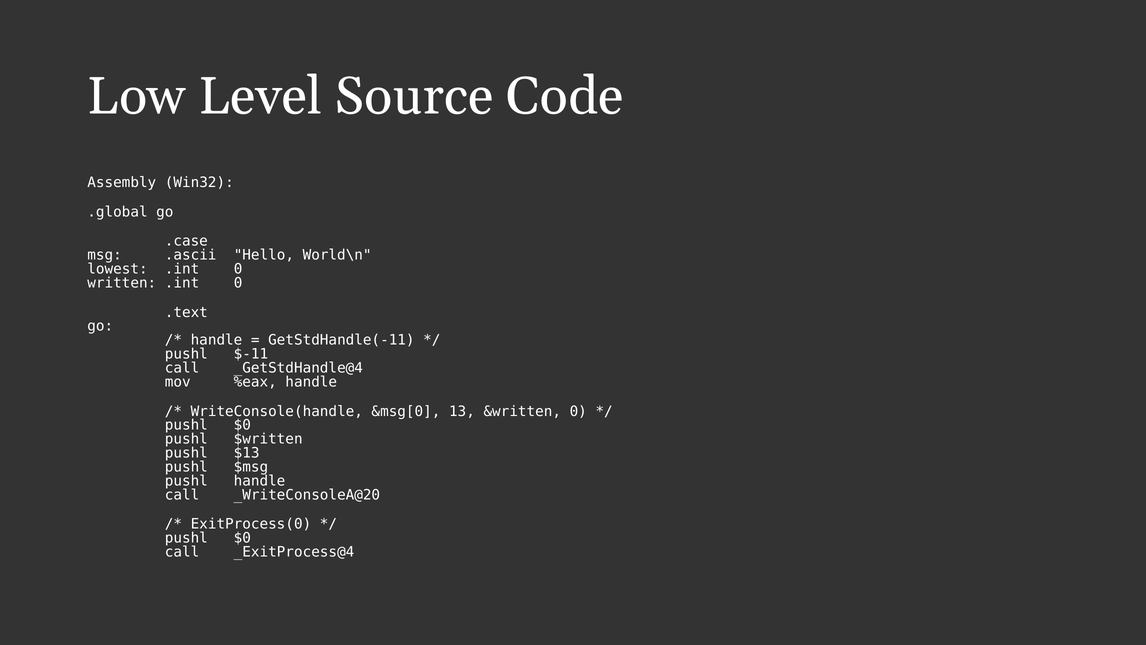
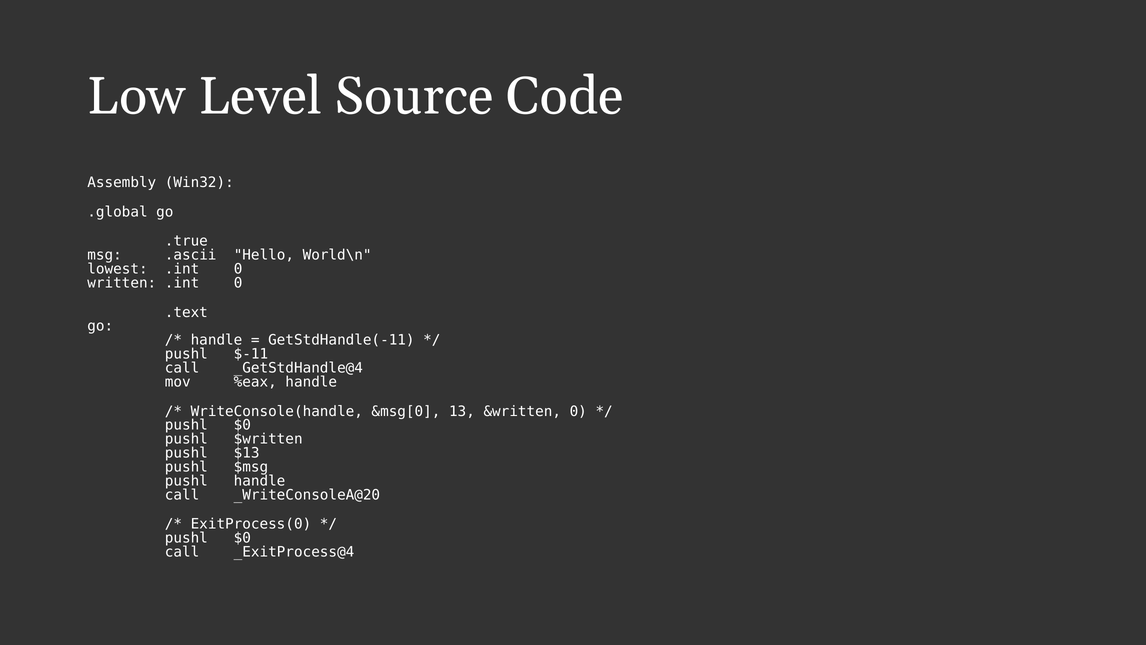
.case: .case -> .true
